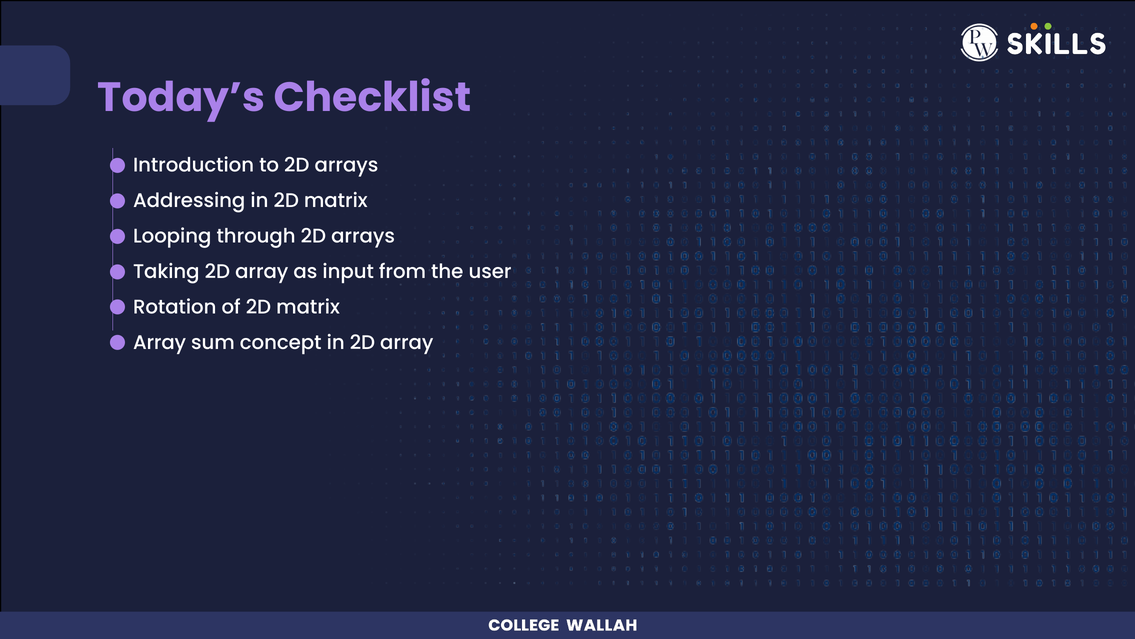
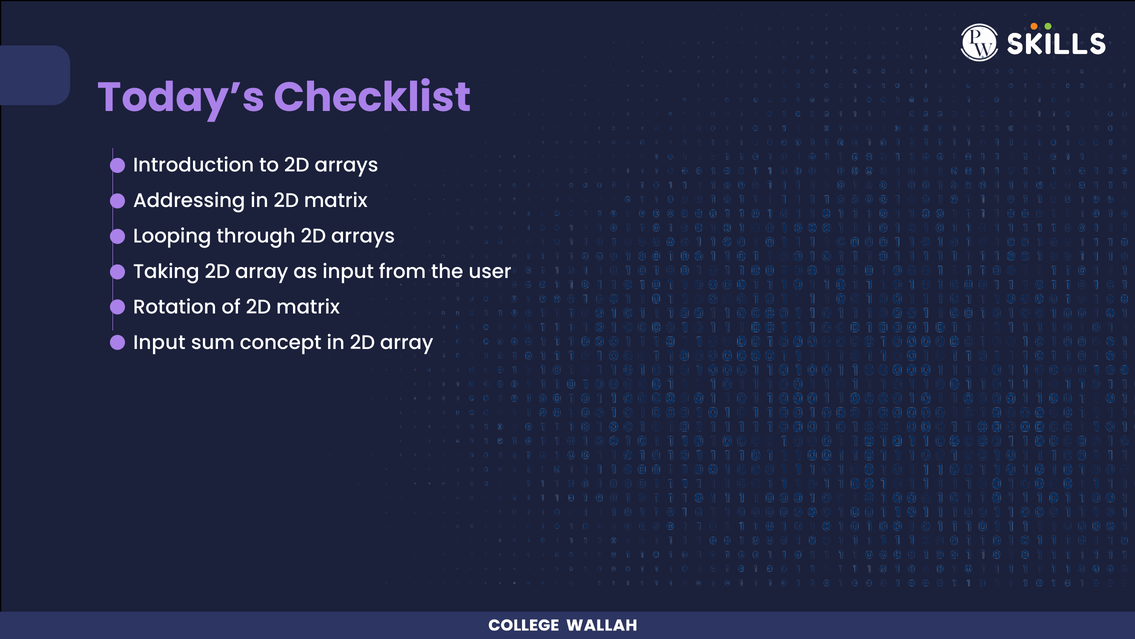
Array at (160, 342): Array -> Input
